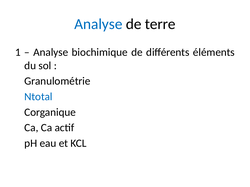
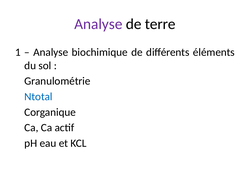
Analyse at (98, 24) colour: blue -> purple
